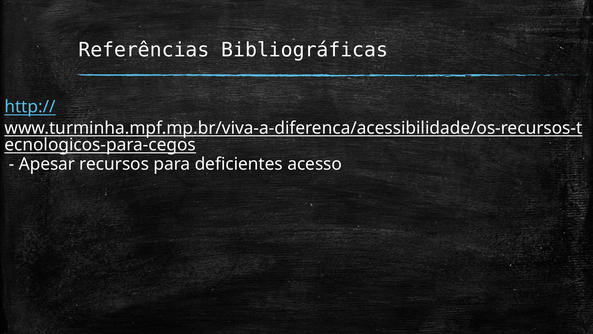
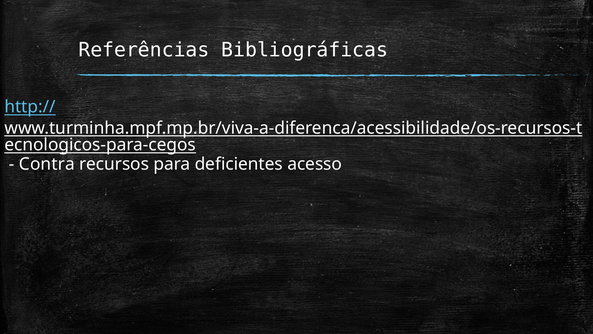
Apesar: Apesar -> Contra
